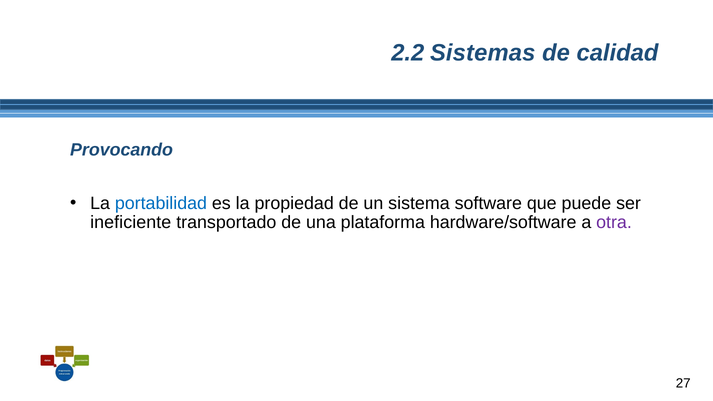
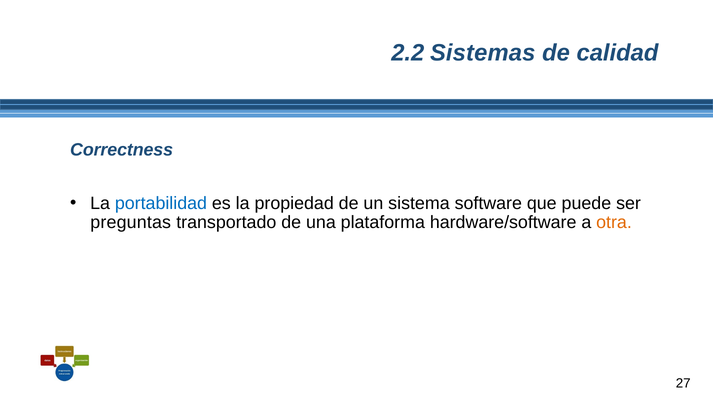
Provocando: Provocando -> Correctness
ineficiente: ineficiente -> preguntas
otra colour: purple -> orange
